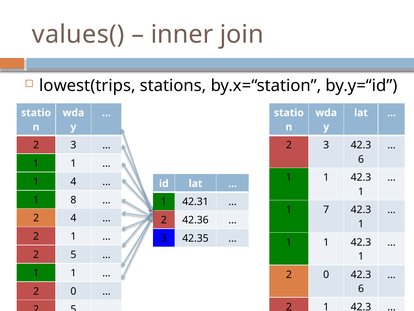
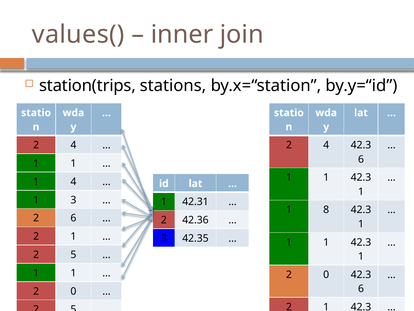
lowest(trips: lowest(trips -> station(trips
3 at (73, 145): 3 -> 4
3 at (326, 145): 3 -> 4
1 8: 8 -> 3
7: 7 -> 8
2 4: 4 -> 6
